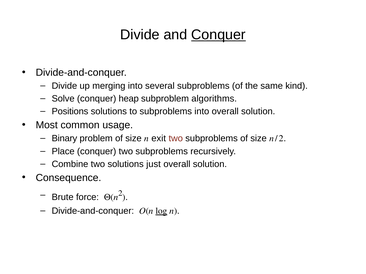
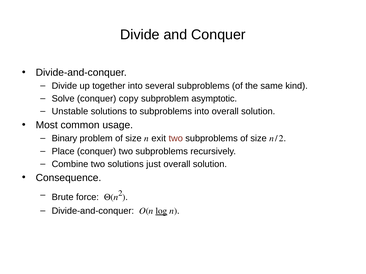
Conquer at (218, 35) underline: present -> none
merging: merging -> together
heap: heap -> copy
algorithms: algorithms -> asymptotic
Positions: Positions -> Unstable
